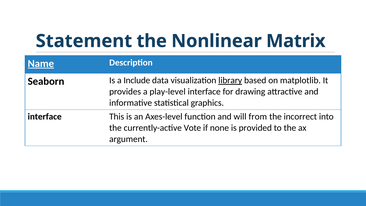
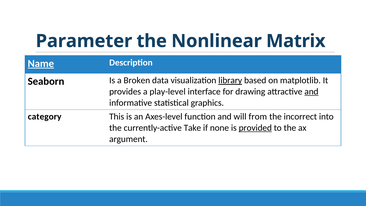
Statement: Statement -> Parameter
Include: Include -> Broken
and at (311, 92) underline: none -> present
interface at (45, 117): interface -> category
Vote: Vote -> Take
provided underline: none -> present
